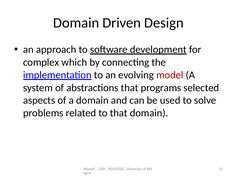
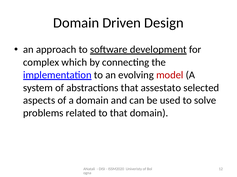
programs: programs -> assestato
